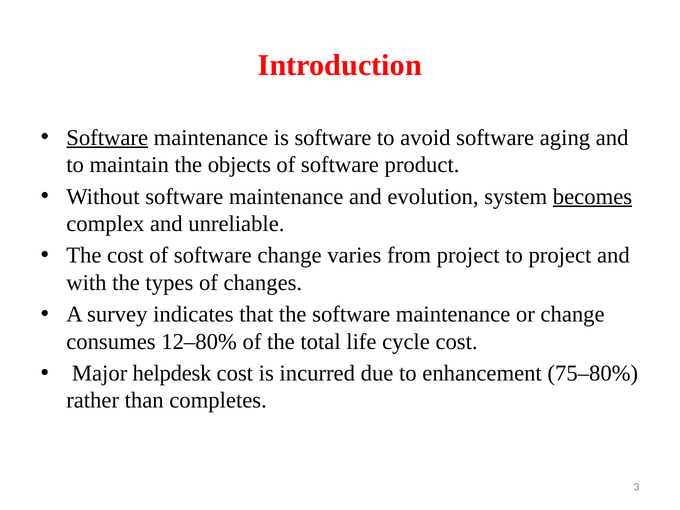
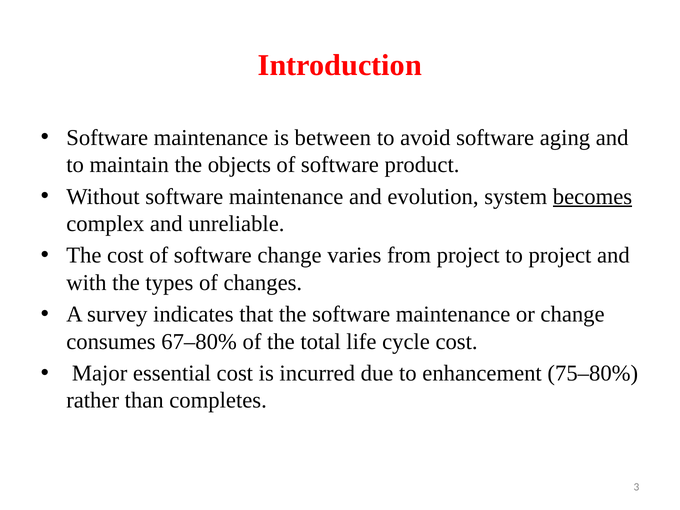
Software at (107, 138) underline: present -> none
is software: software -> between
12–80%: 12–80% -> 67–80%
helpdesk: helpdesk -> essential
